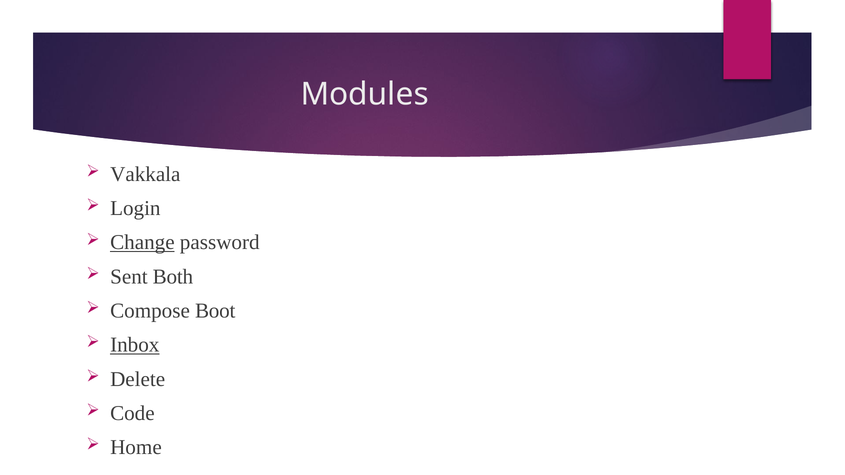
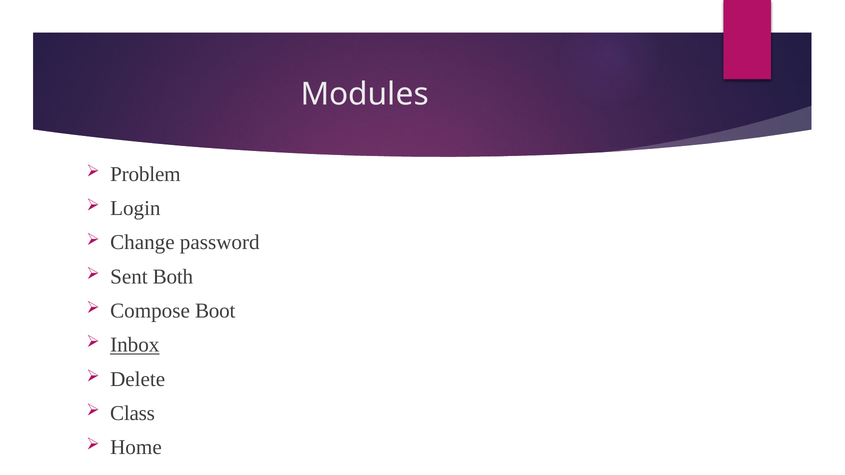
Vakkala: Vakkala -> Problem
Change underline: present -> none
Code: Code -> Class
